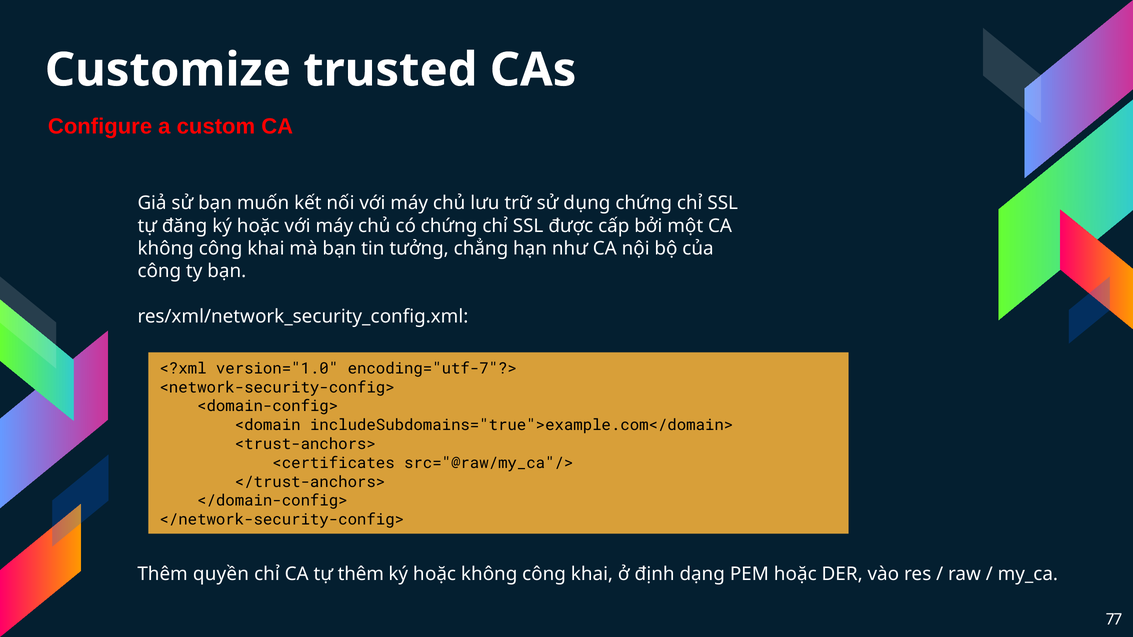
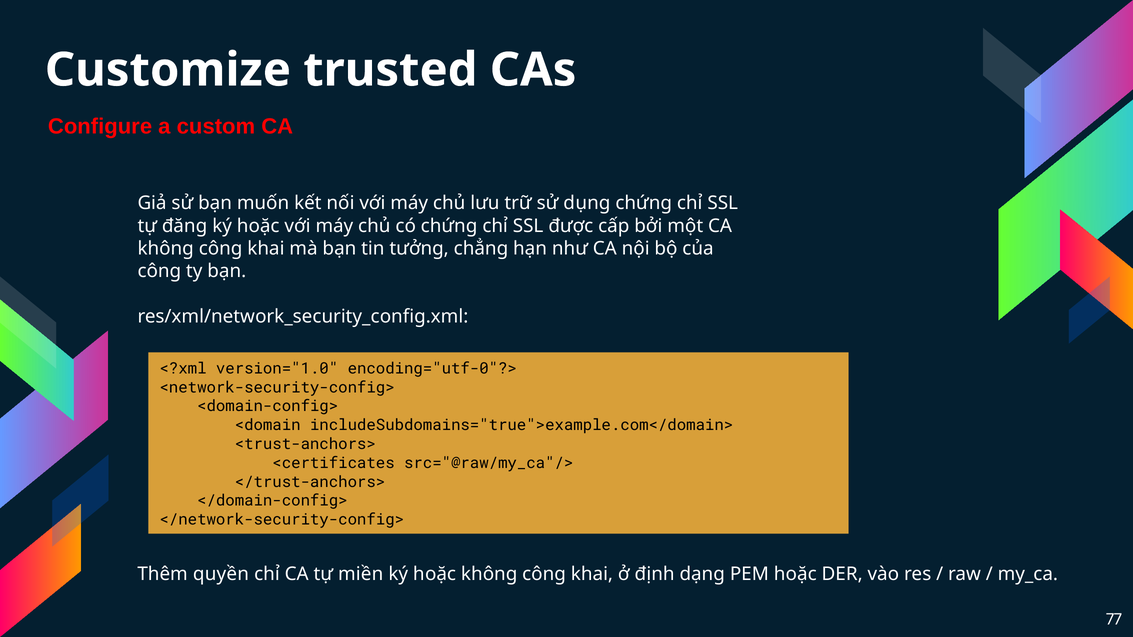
encoding="utf-7"?>: encoding="utf-7"?> -> encoding="utf-0"?>
tự thêm: thêm -> miền
